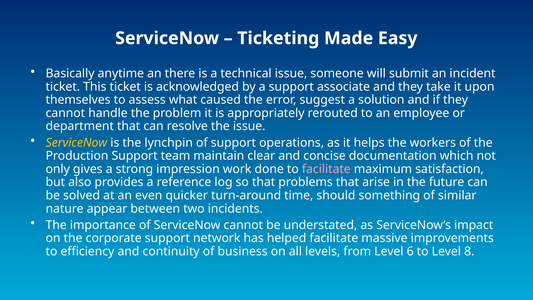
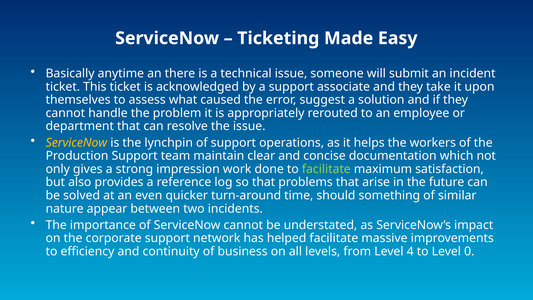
facilitate at (326, 169) colour: pink -> light green
6: 6 -> 4
8: 8 -> 0
